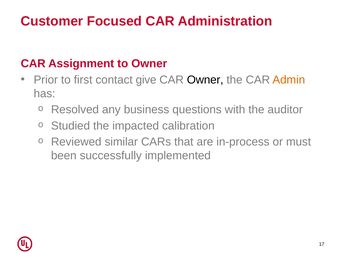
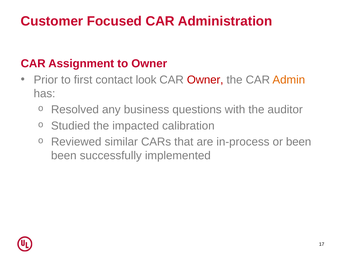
give: give -> look
Owner at (205, 80) colour: black -> red
or must: must -> been
